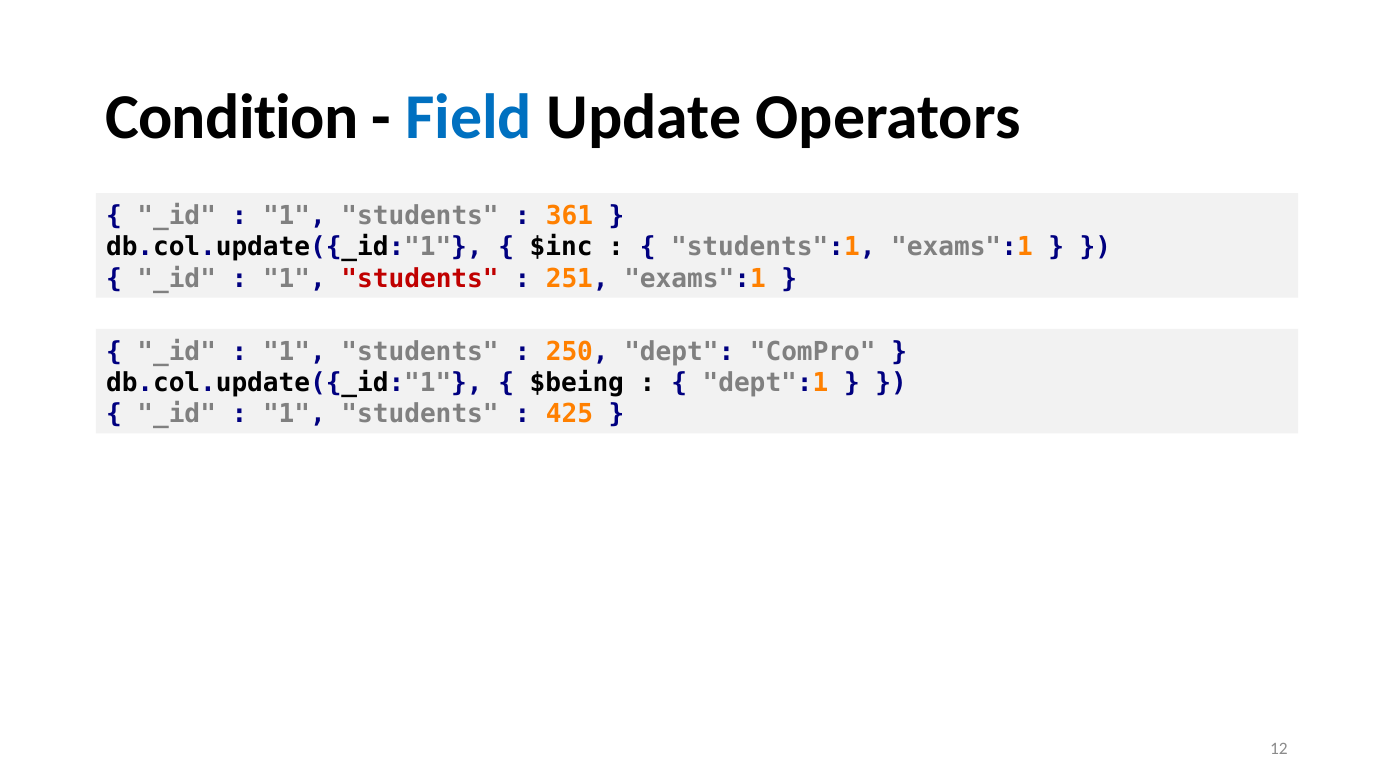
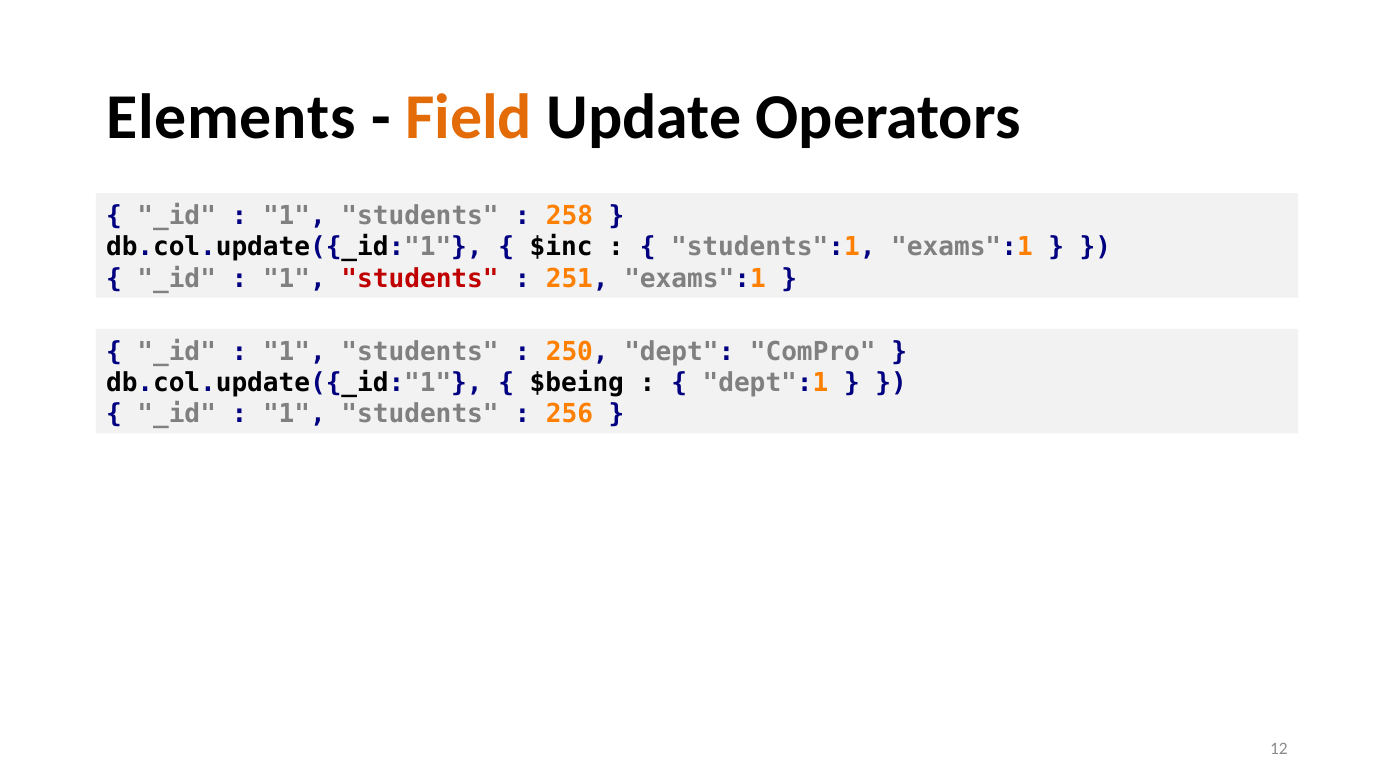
Condition: Condition -> Elements
Field colour: blue -> orange
361: 361 -> 258
425: 425 -> 256
